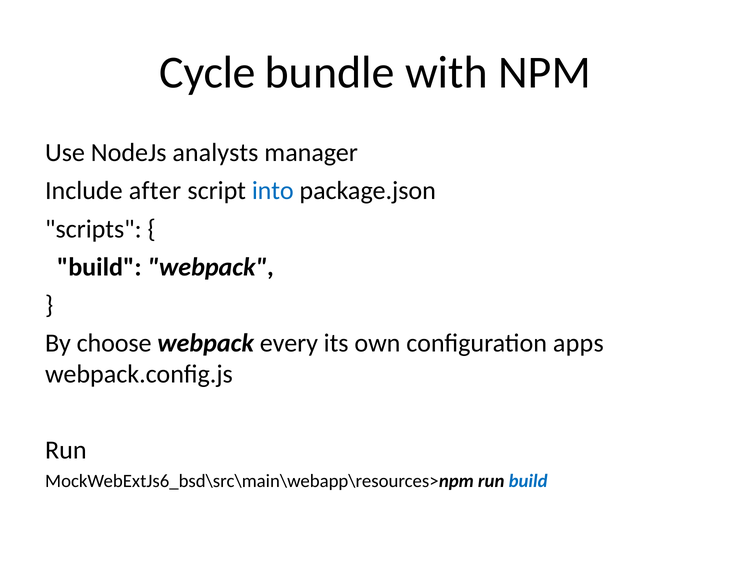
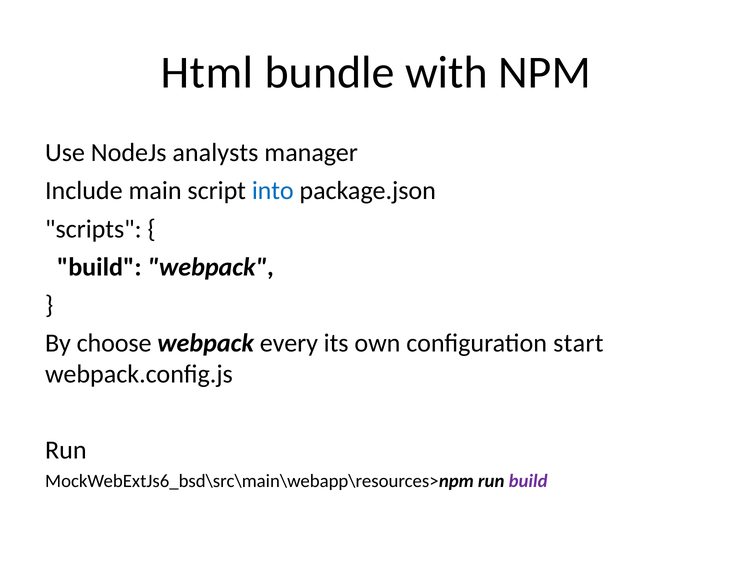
Cycle: Cycle -> Html
after: after -> main
apps: apps -> start
build at (528, 481) colour: blue -> purple
